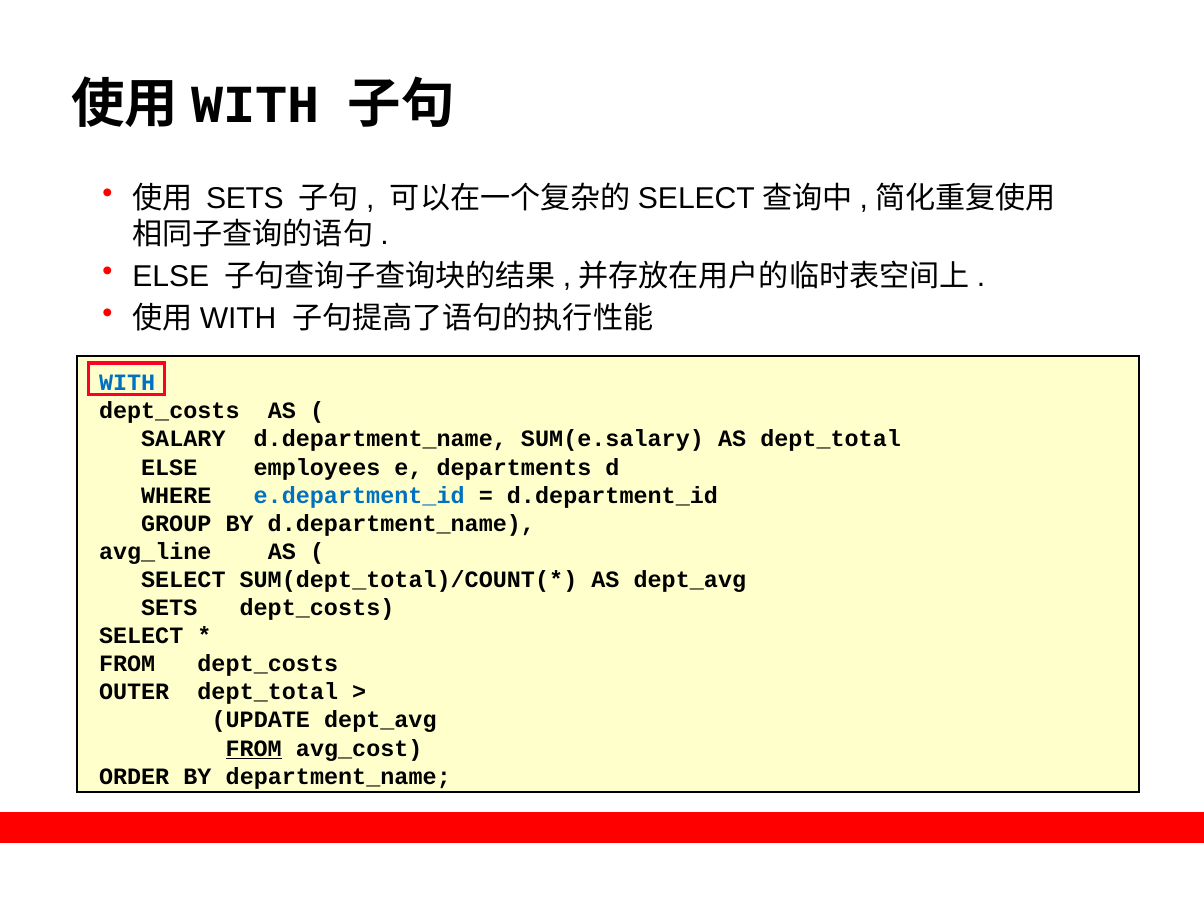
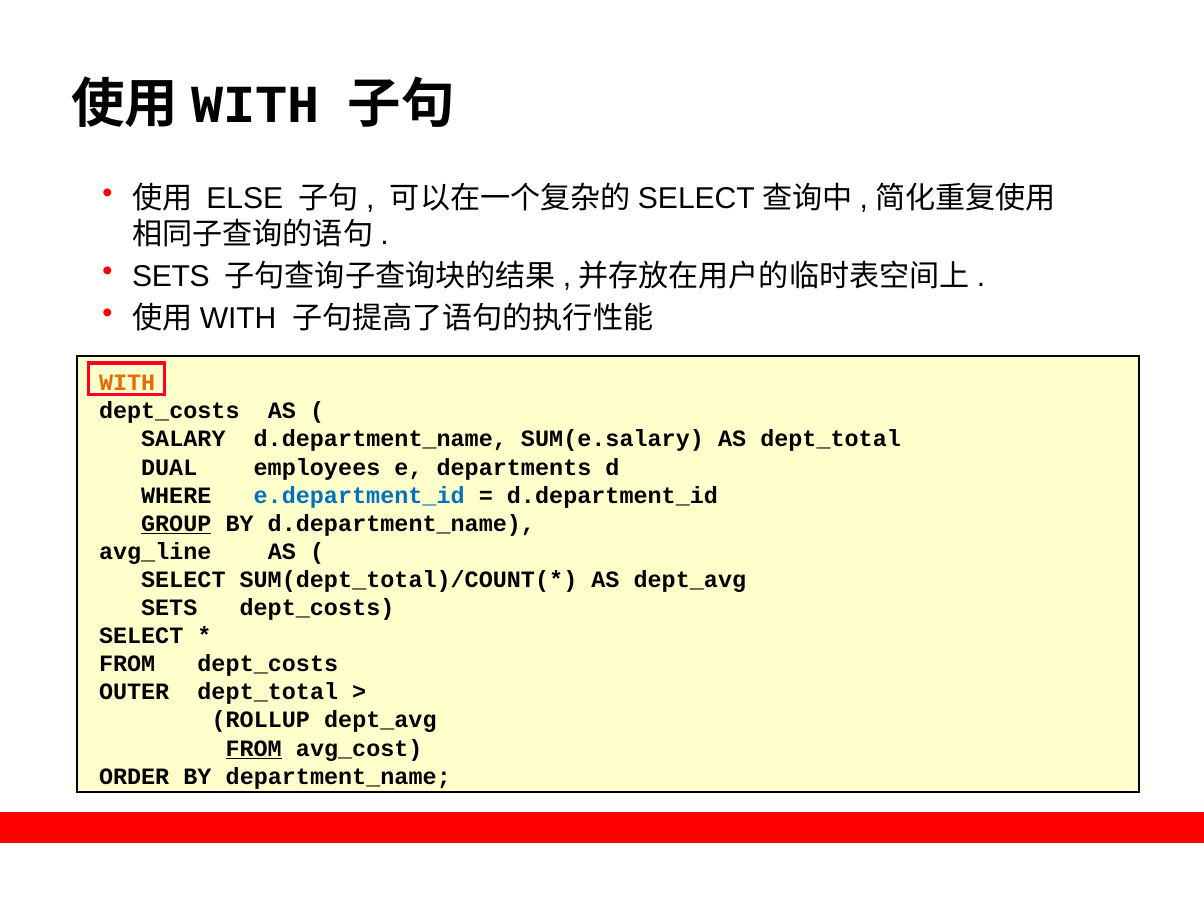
SETS at (245, 198): SETS -> ELSE
ELSE at (171, 277): ELSE -> SETS
WITH colour: blue -> orange
ELSE at (169, 467): ELSE -> DUAL
GROUP underline: none -> present
UPDATE: UPDATE -> ROLLUP
